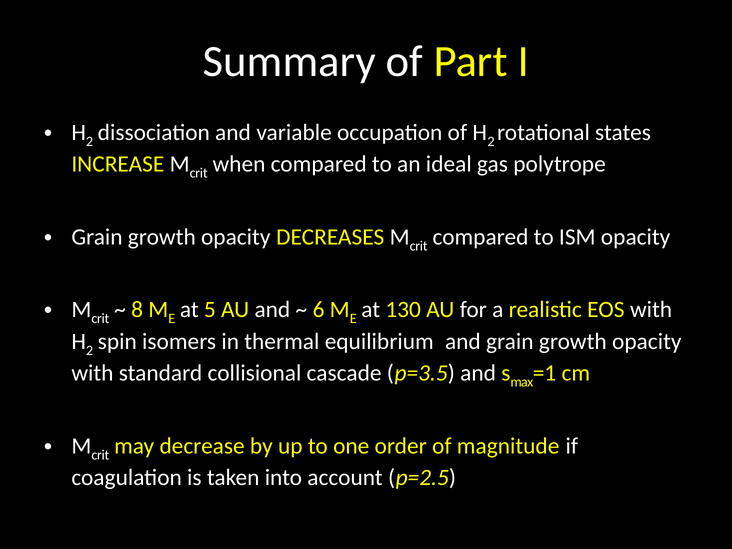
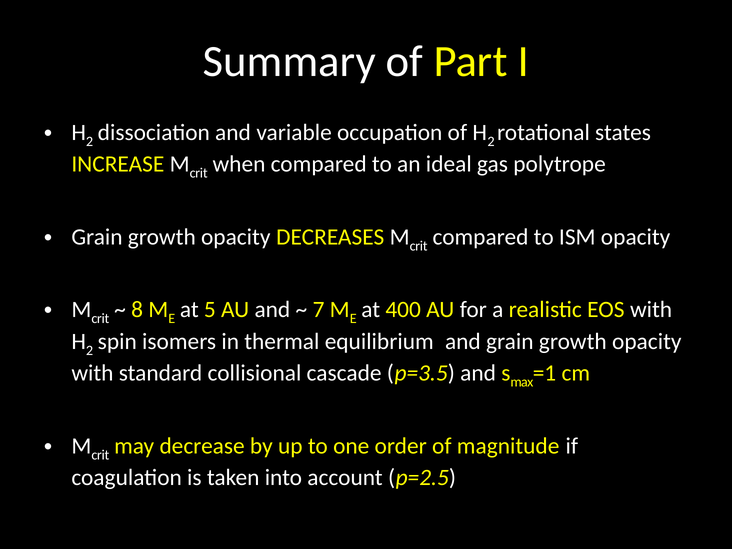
6: 6 -> 7
130: 130 -> 400
